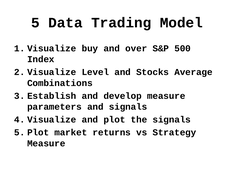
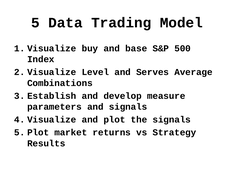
over: over -> base
Stocks: Stocks -> Serves
Measure at (46, 143): Measure -> Results
